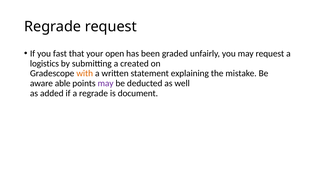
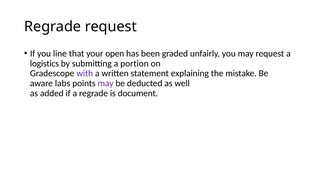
fast: fast -> line
created: created -> portion
with colour: orange -> purple
able: able -> labs
